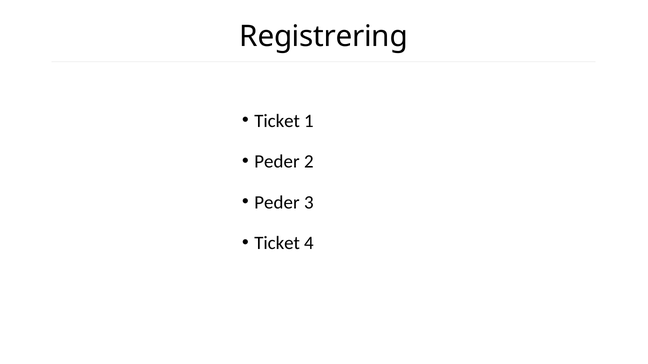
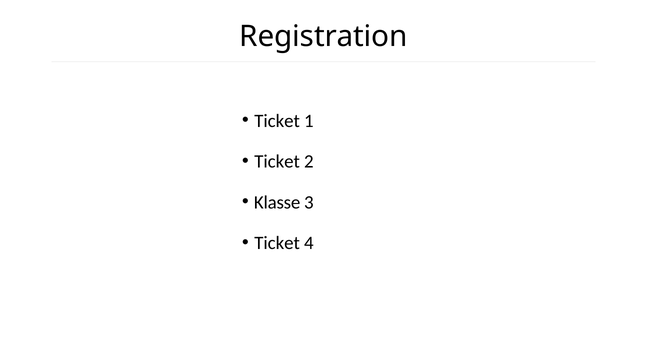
Registrering: Registrering -> Registration
Peder at (277, 162): Peder -> Ticket
Peder at (277, 203): Peder -> Klasse
